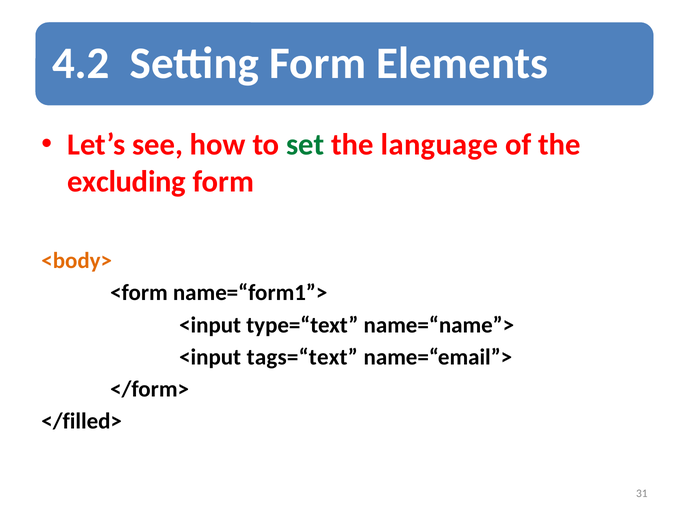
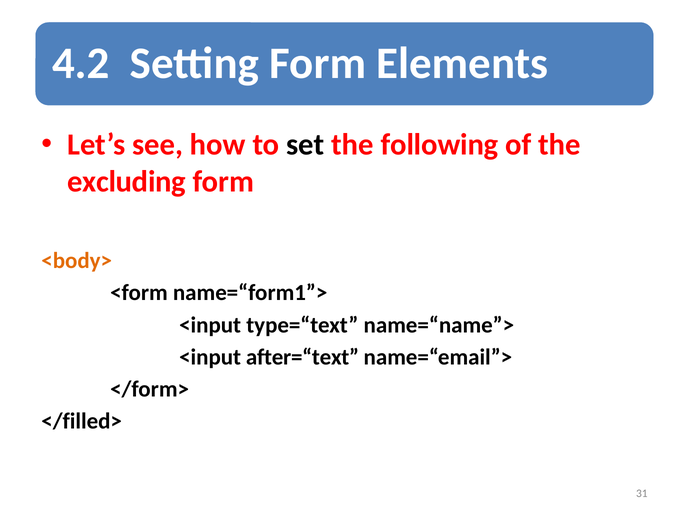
set colour: green -> black
language: language -> following
tags=“text: tags=“text -> after=“text
